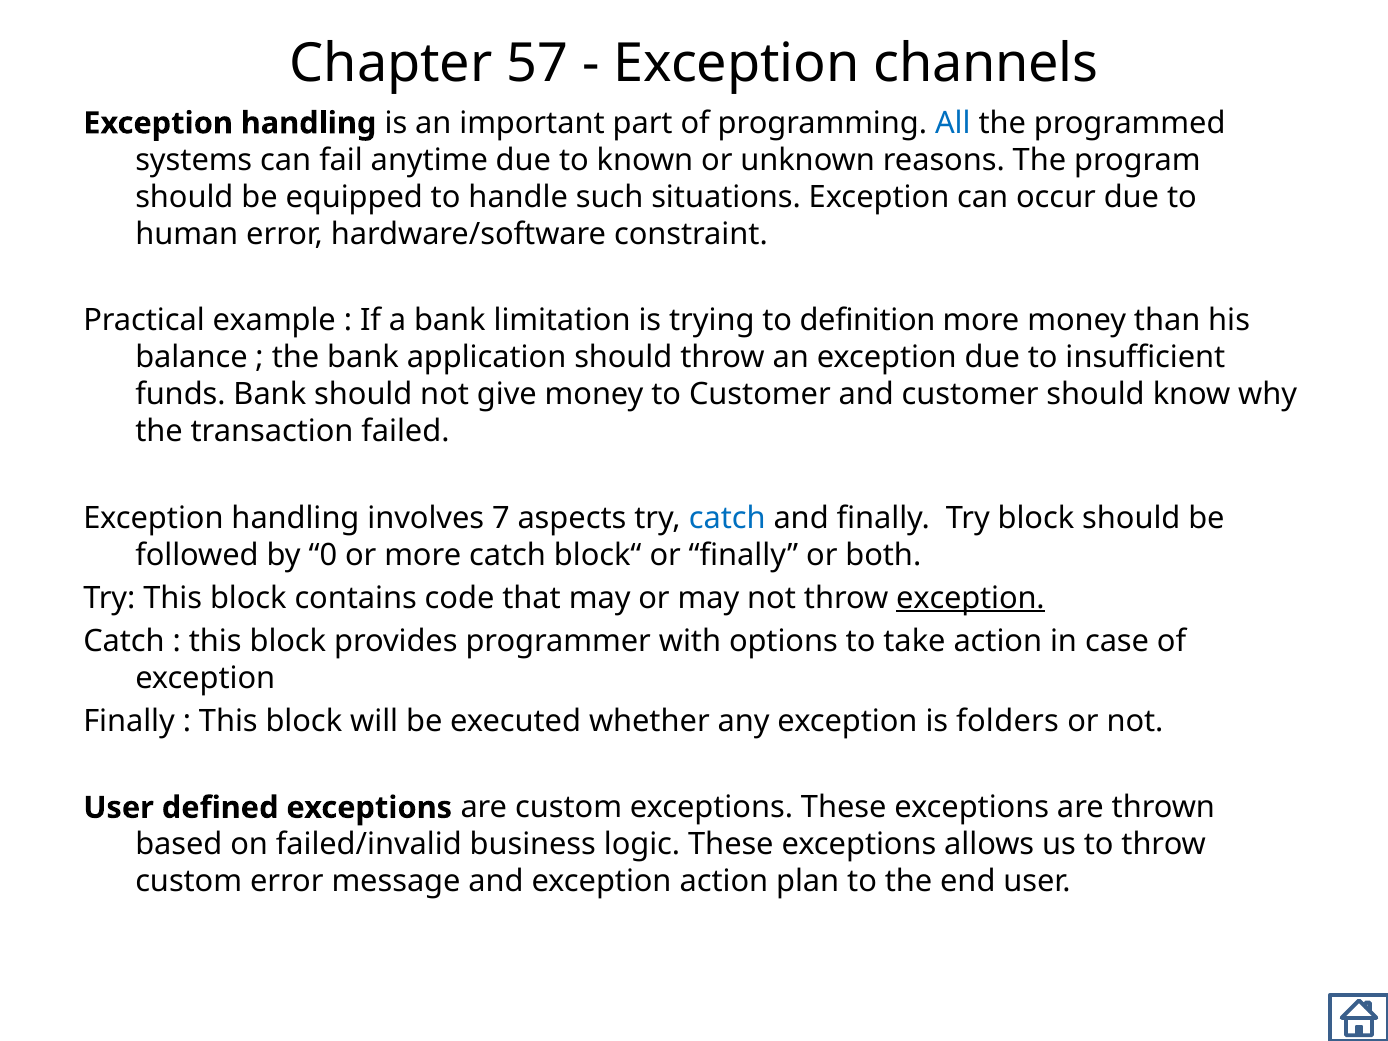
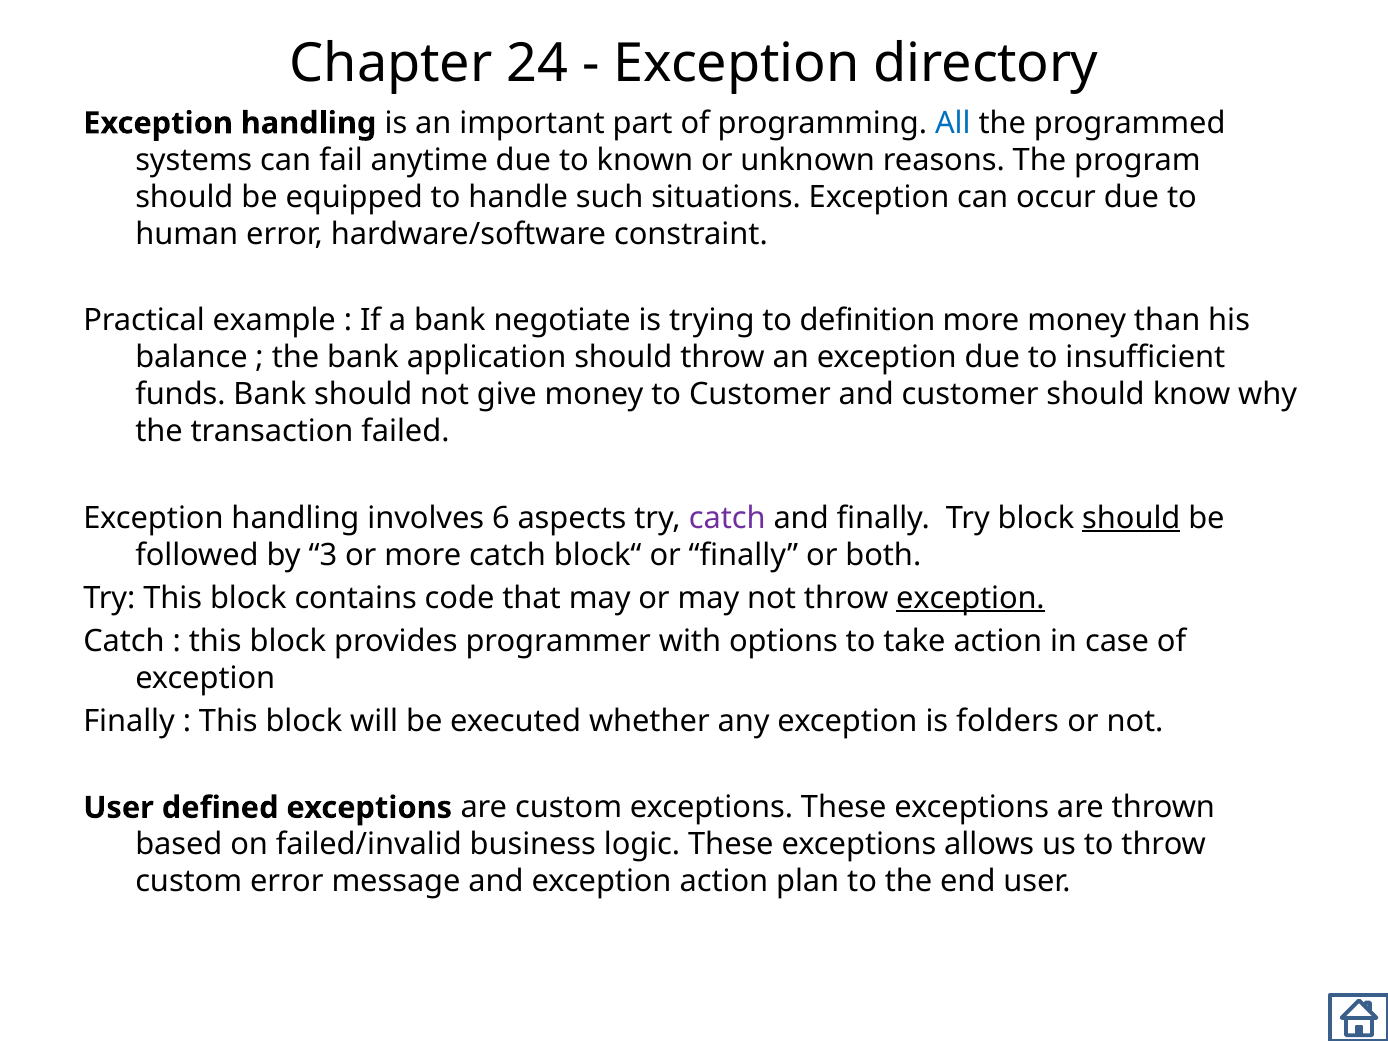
57: 57 -> 24
channels: channels -> directory
limitation: limitation -> negotiate
7: 7 -> 6
catch at (727, 518) colour: blue -> purple
should at (1131, 518) underline: none -> present
0: 0 -> 3
